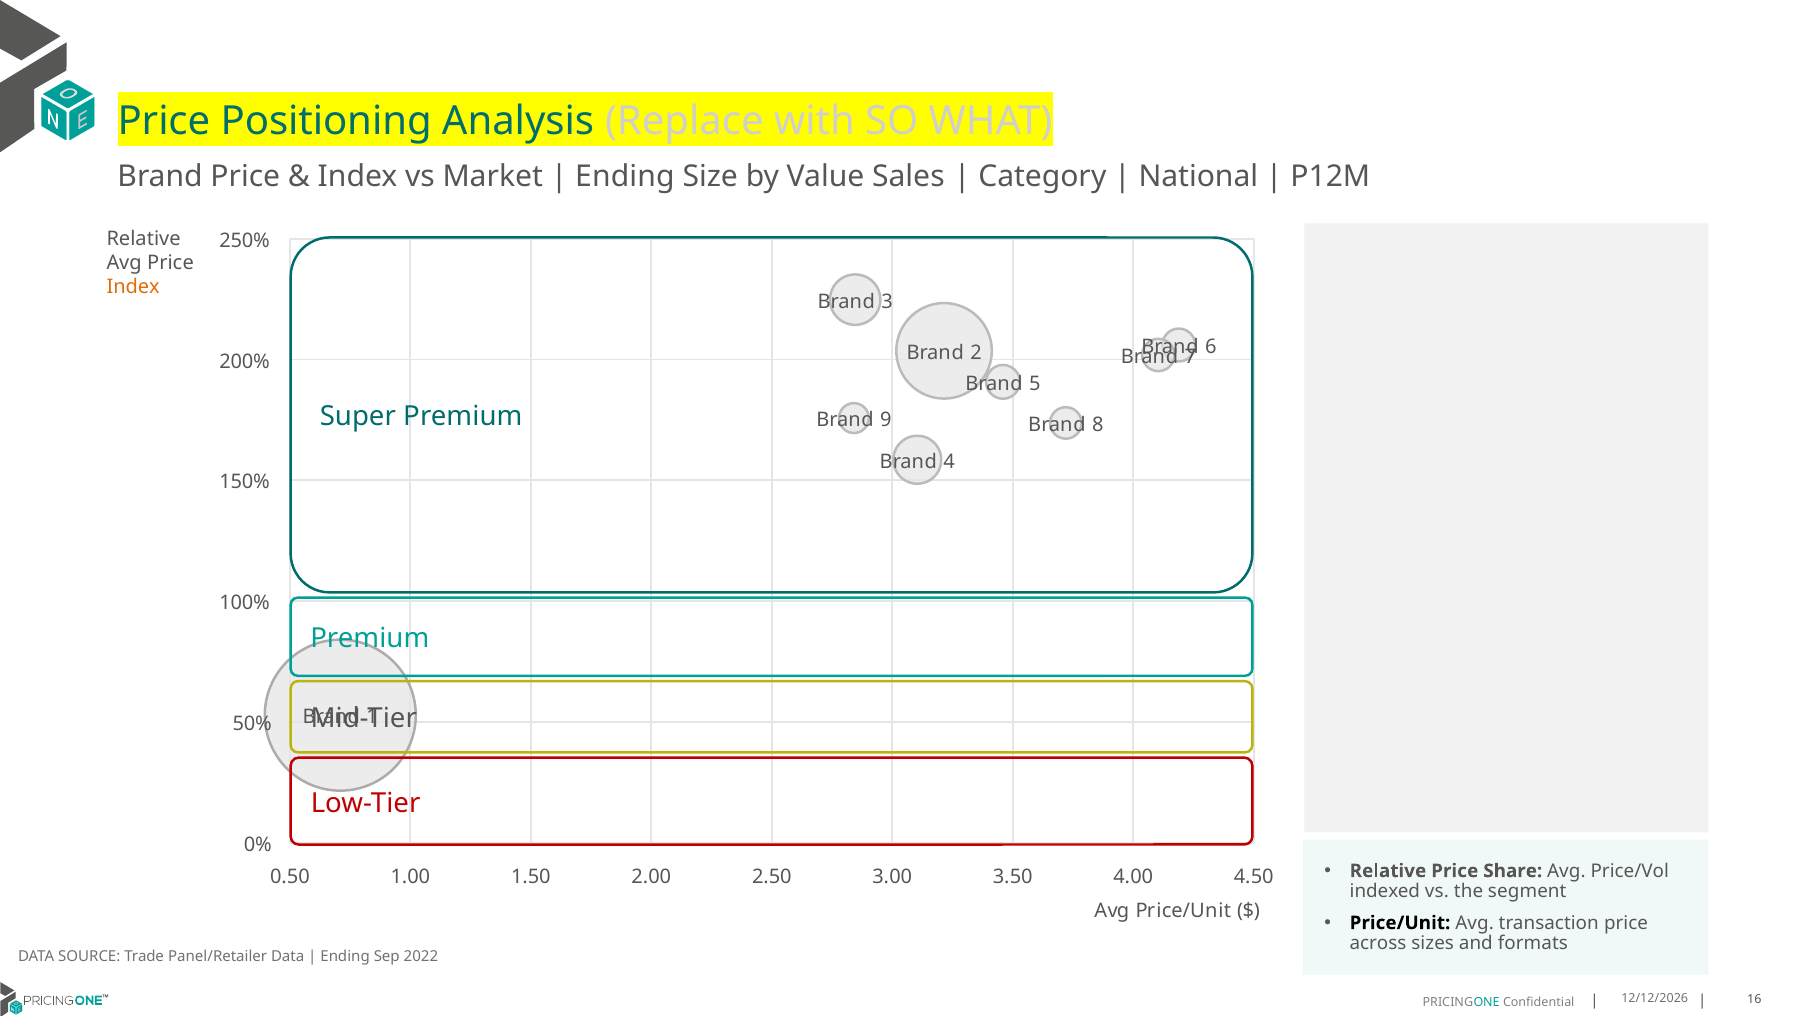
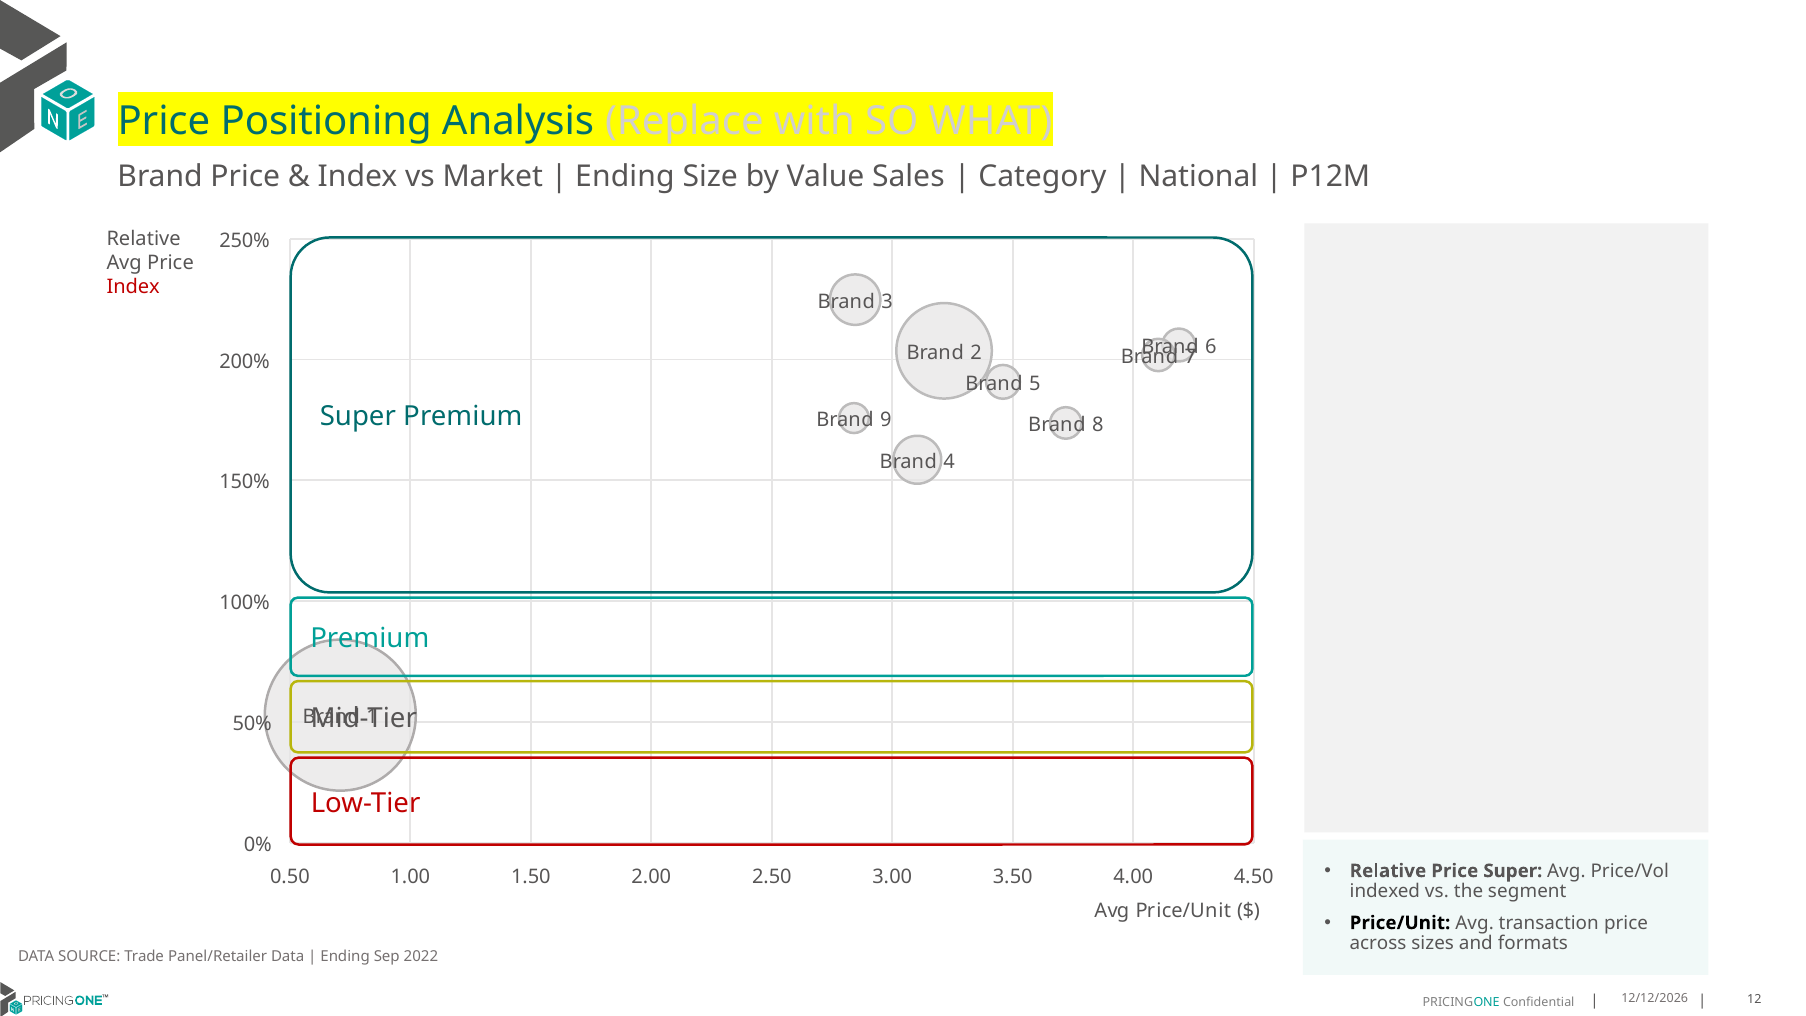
Index at (133, 287) colour: orange -> red
Price Share: Share -> Super
16: 16 -> 12
